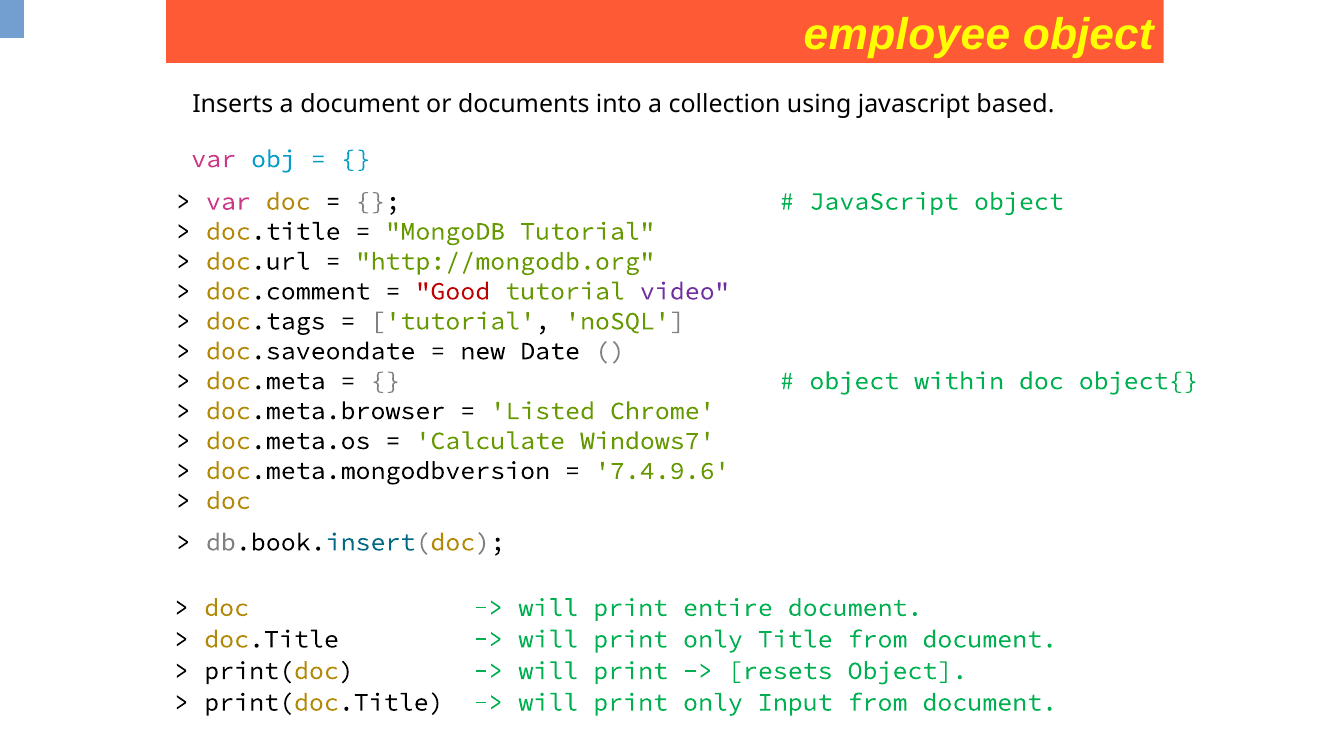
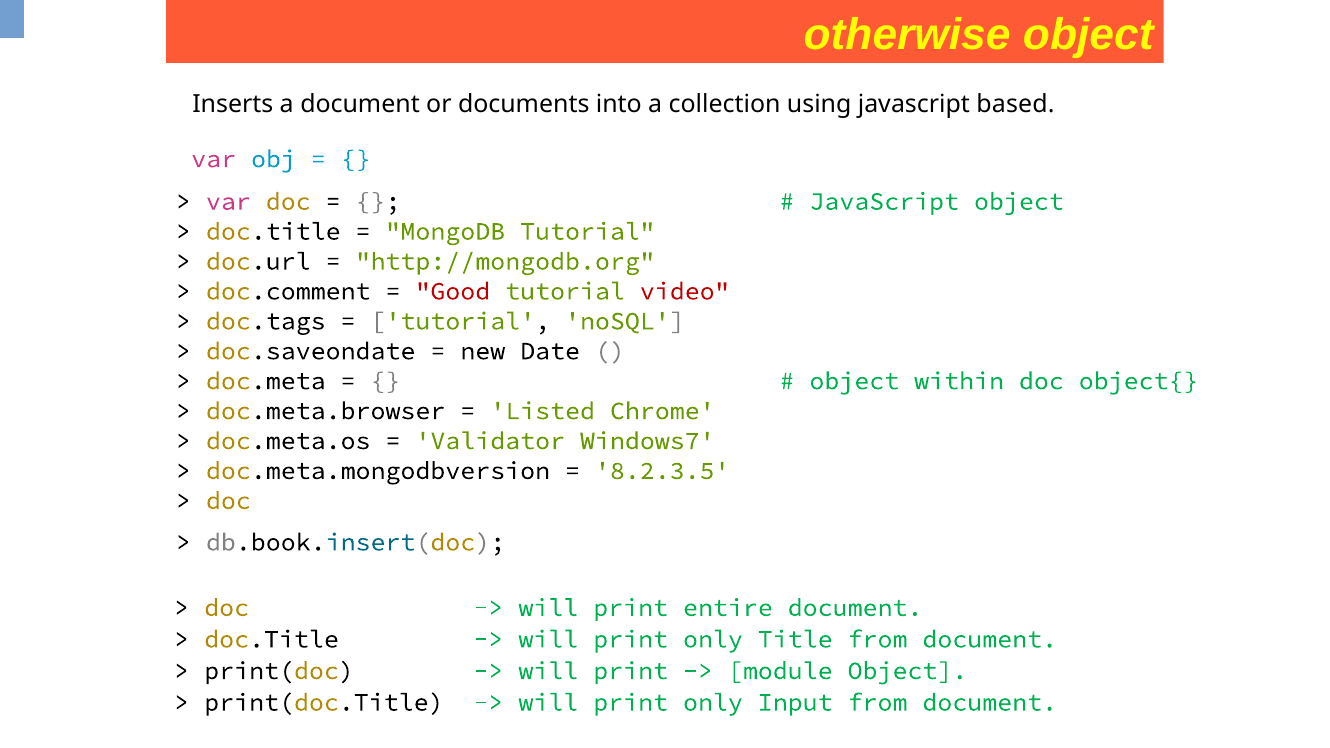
employee: employee -> otherwise
video colour: purple -> red
Calculate: Calculate -> Validator
7.4.9.6: 7.4.9.6 -> 8.2.3.5
resets: resets -> module
